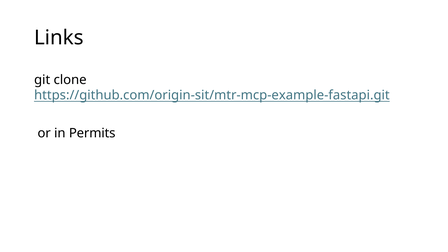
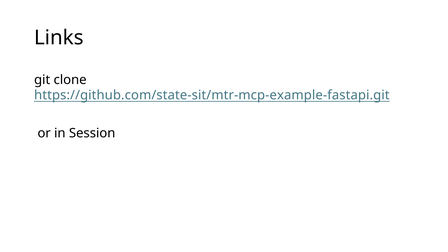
https://github.com/origin-sit/mtr-mcp-example-fastapi.git: https://github.com/origin-sit/mtr-mcp-example-fastapi.git -> https://github.com/state-sit/mtr-mcp-example-fastapi.git
Permits: Permits -> Session
